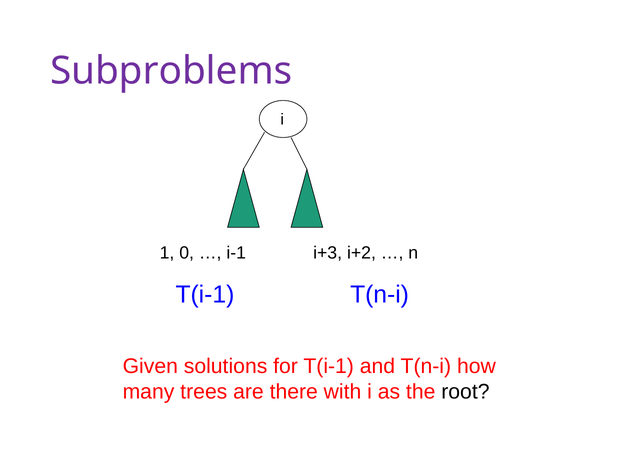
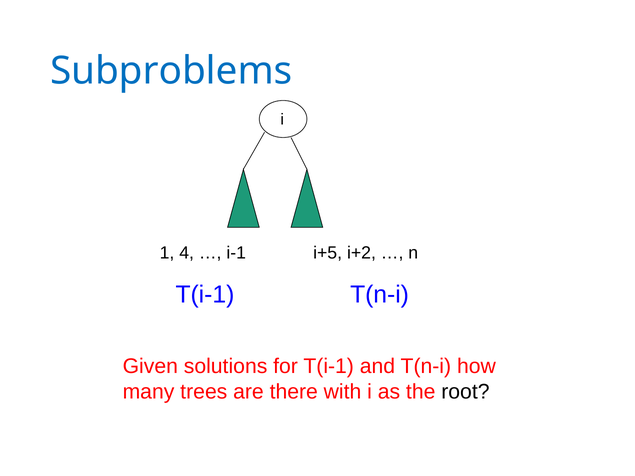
Subproblems colour: purple -> blue
0: 0 -> 4
i+3: i+3 -> i+5
